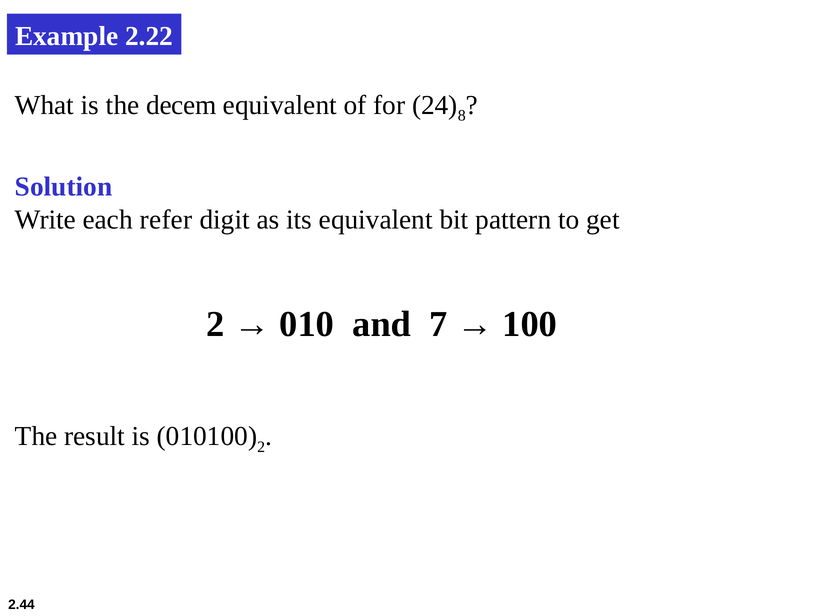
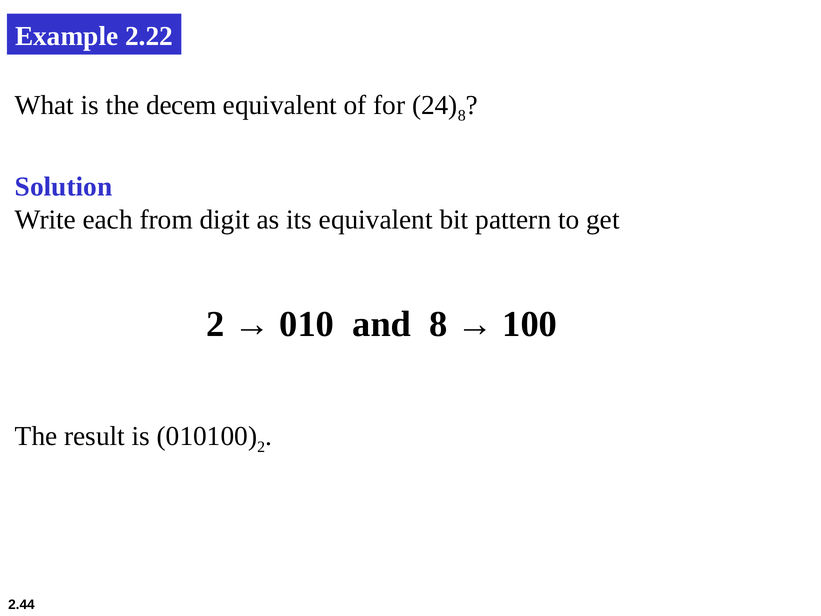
refer: refer -> from
and 7: 7 -> 8
